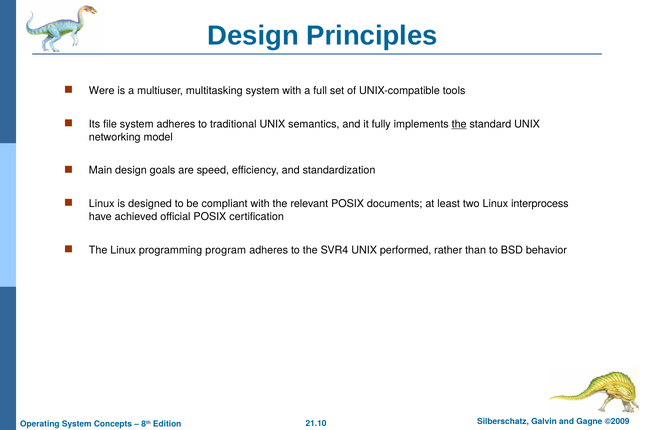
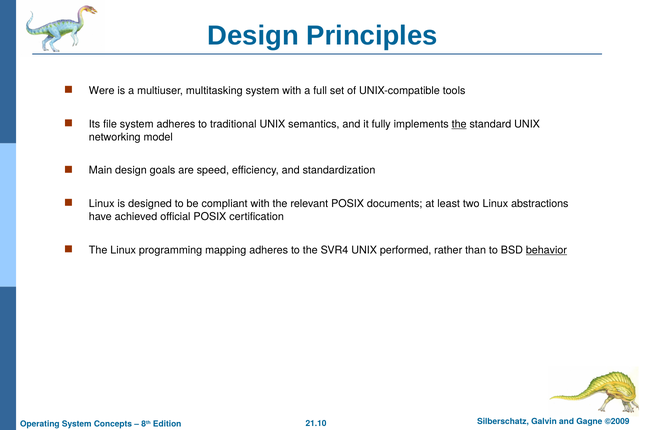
interprocess: interprocess -> abstractions
program: program -> mapping
behavior underline: none -> present
